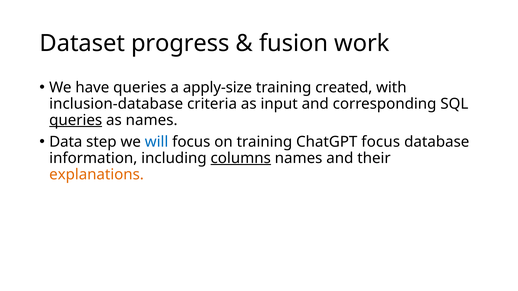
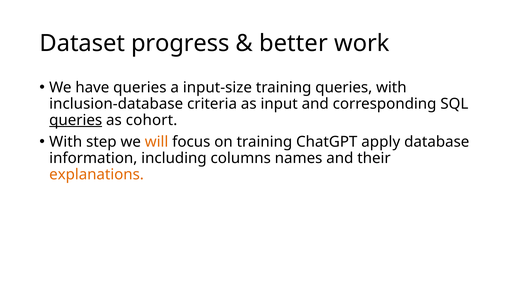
fusion: fusion -> better
apply-size: apply-size -> input-size
training created: created -> queries
as names: names -> cohort
Data at (66, 142): Data -> With
will colour: blue -> orange
ChatGPT focus: focus -> apply
columns underline: present -> none
